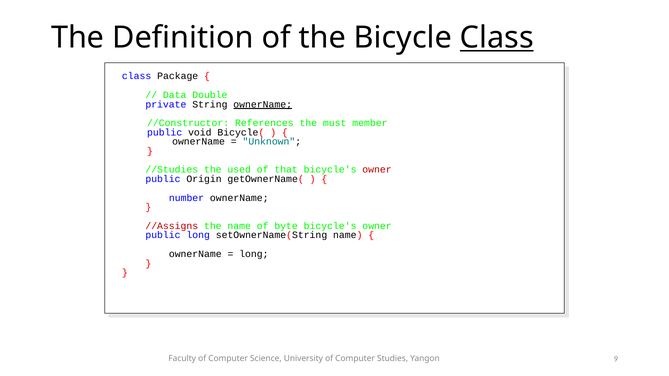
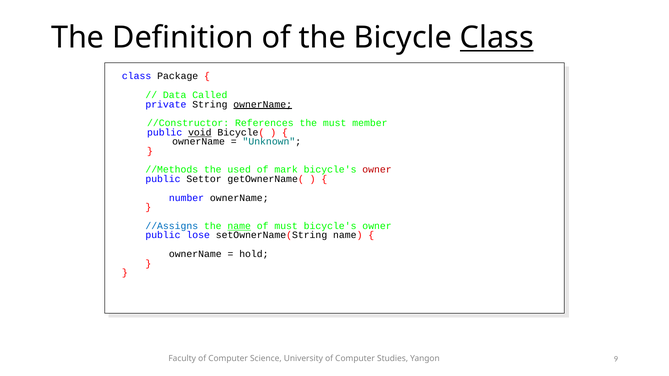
Double: Double -> Called
void underline: none -> present
//Studies: //Studies -> //Methods
that: that -> mark
Origin: Origin -> Settor
//Assigns colour: red -> blue
name at (239, 226) underline: none -> present
of byte: byte -> must
public long: long -> lose
long at (254, 254): long -> hold
